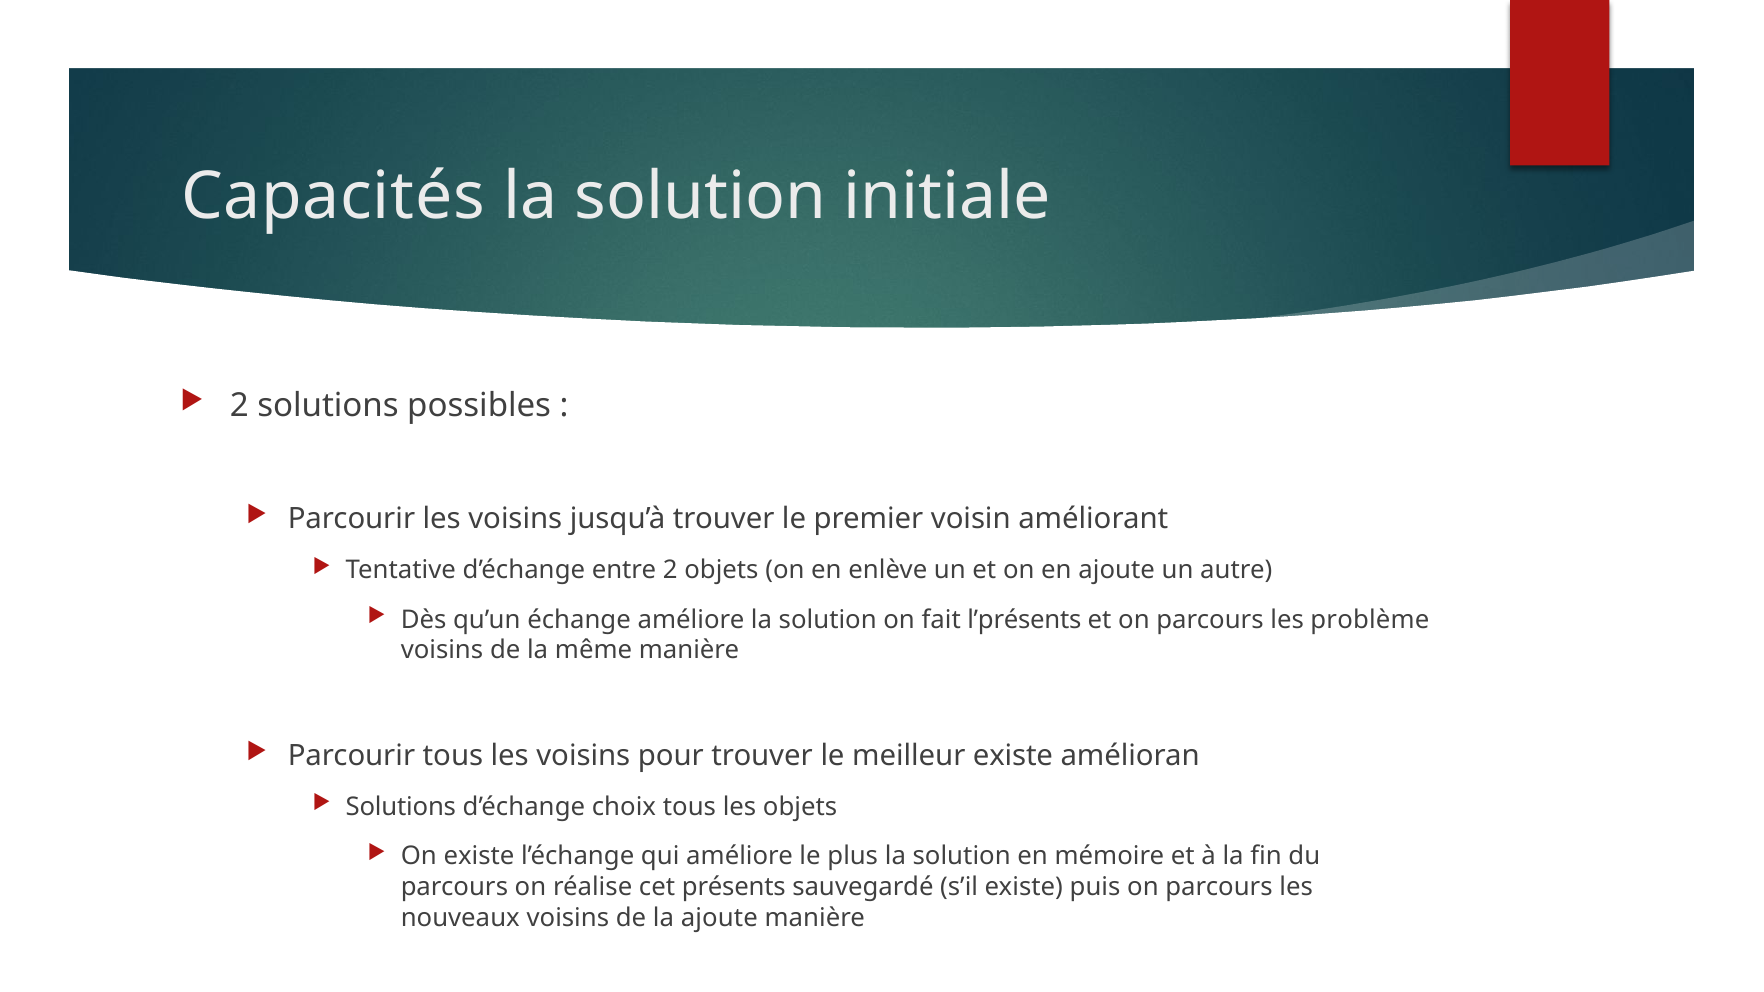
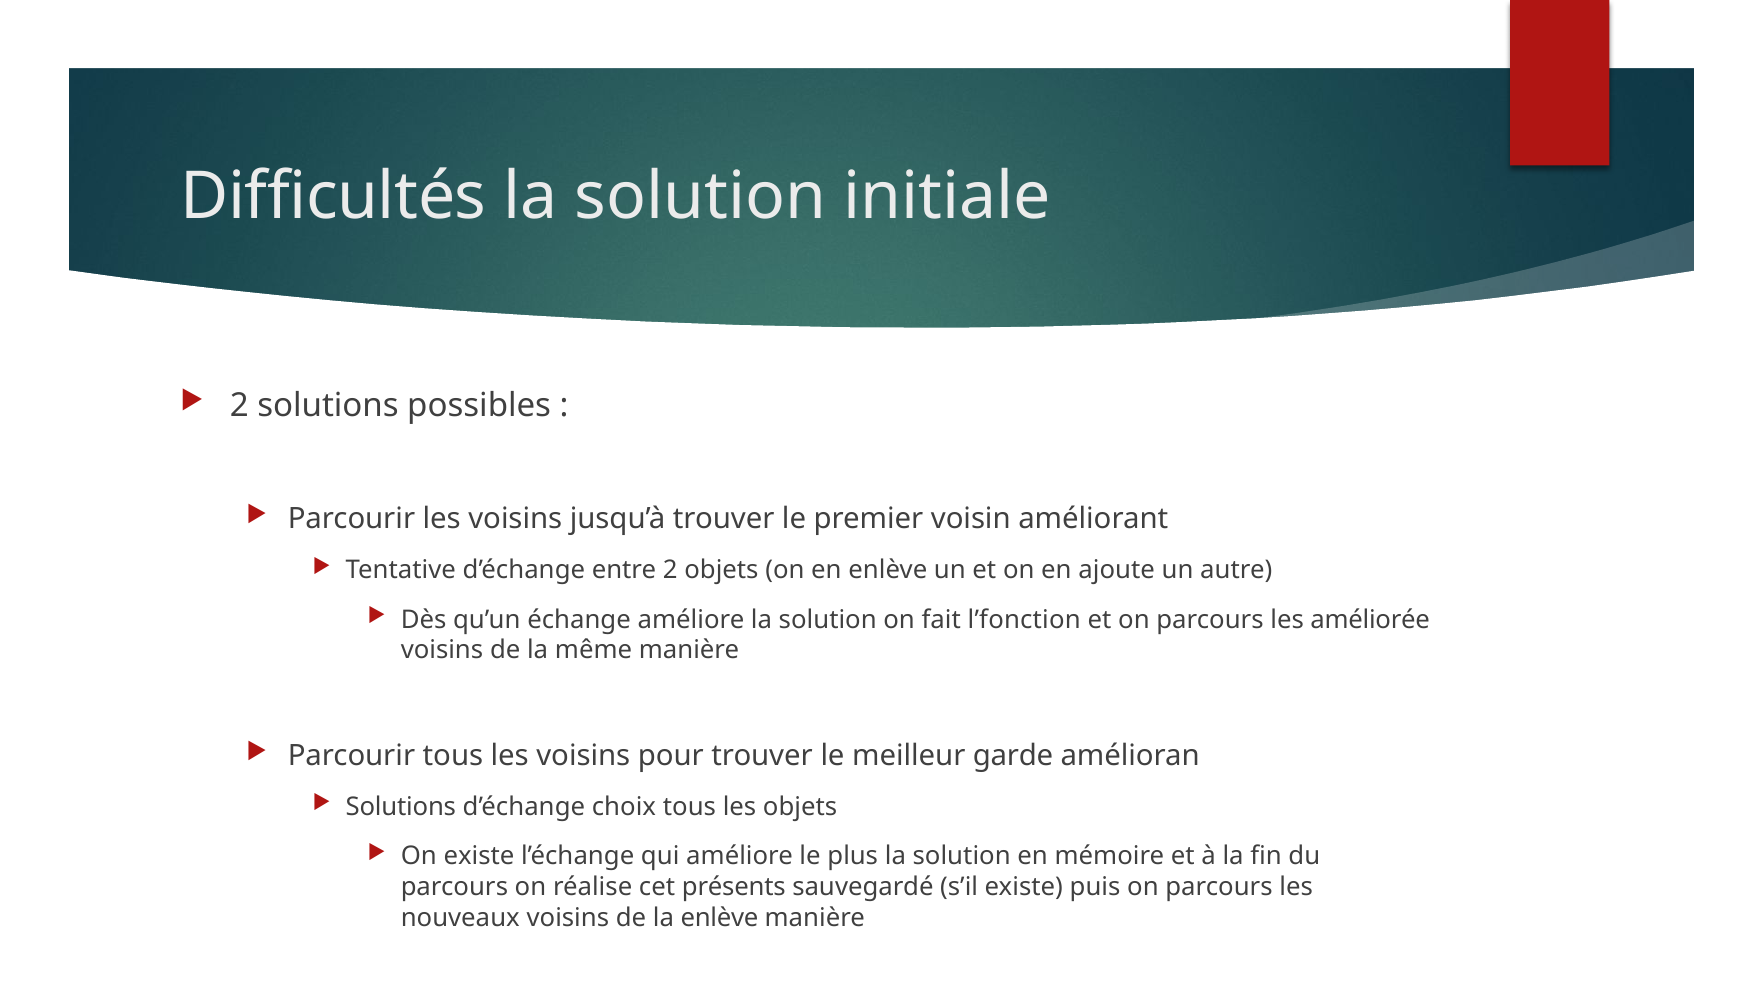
Capacités: Capacités -> Difficultés
l’présents: l’présents -> l’fonction
problème: problème -> améliorée
meilleur existe: existe -> garde
la ajoute: ajoute -> enlève
